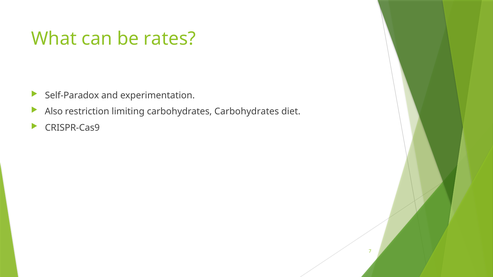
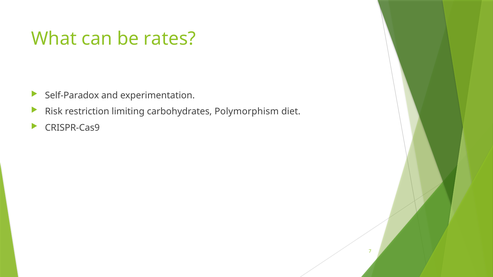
Also: Also -> Risk
carbohydrates Carbohydrates: Carbohydrates -> Polymorphism
